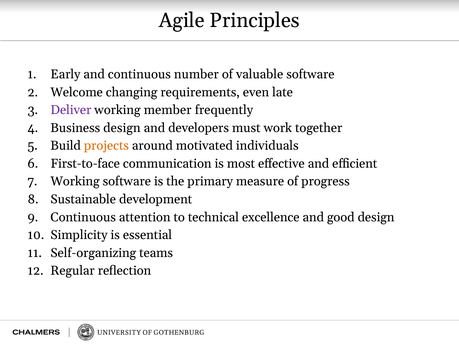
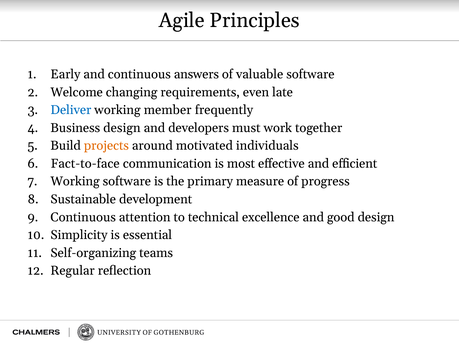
number: number -> answers
Deliver colour: purple -> blue
First-to-face: First-to-face -> Fact-to-face
